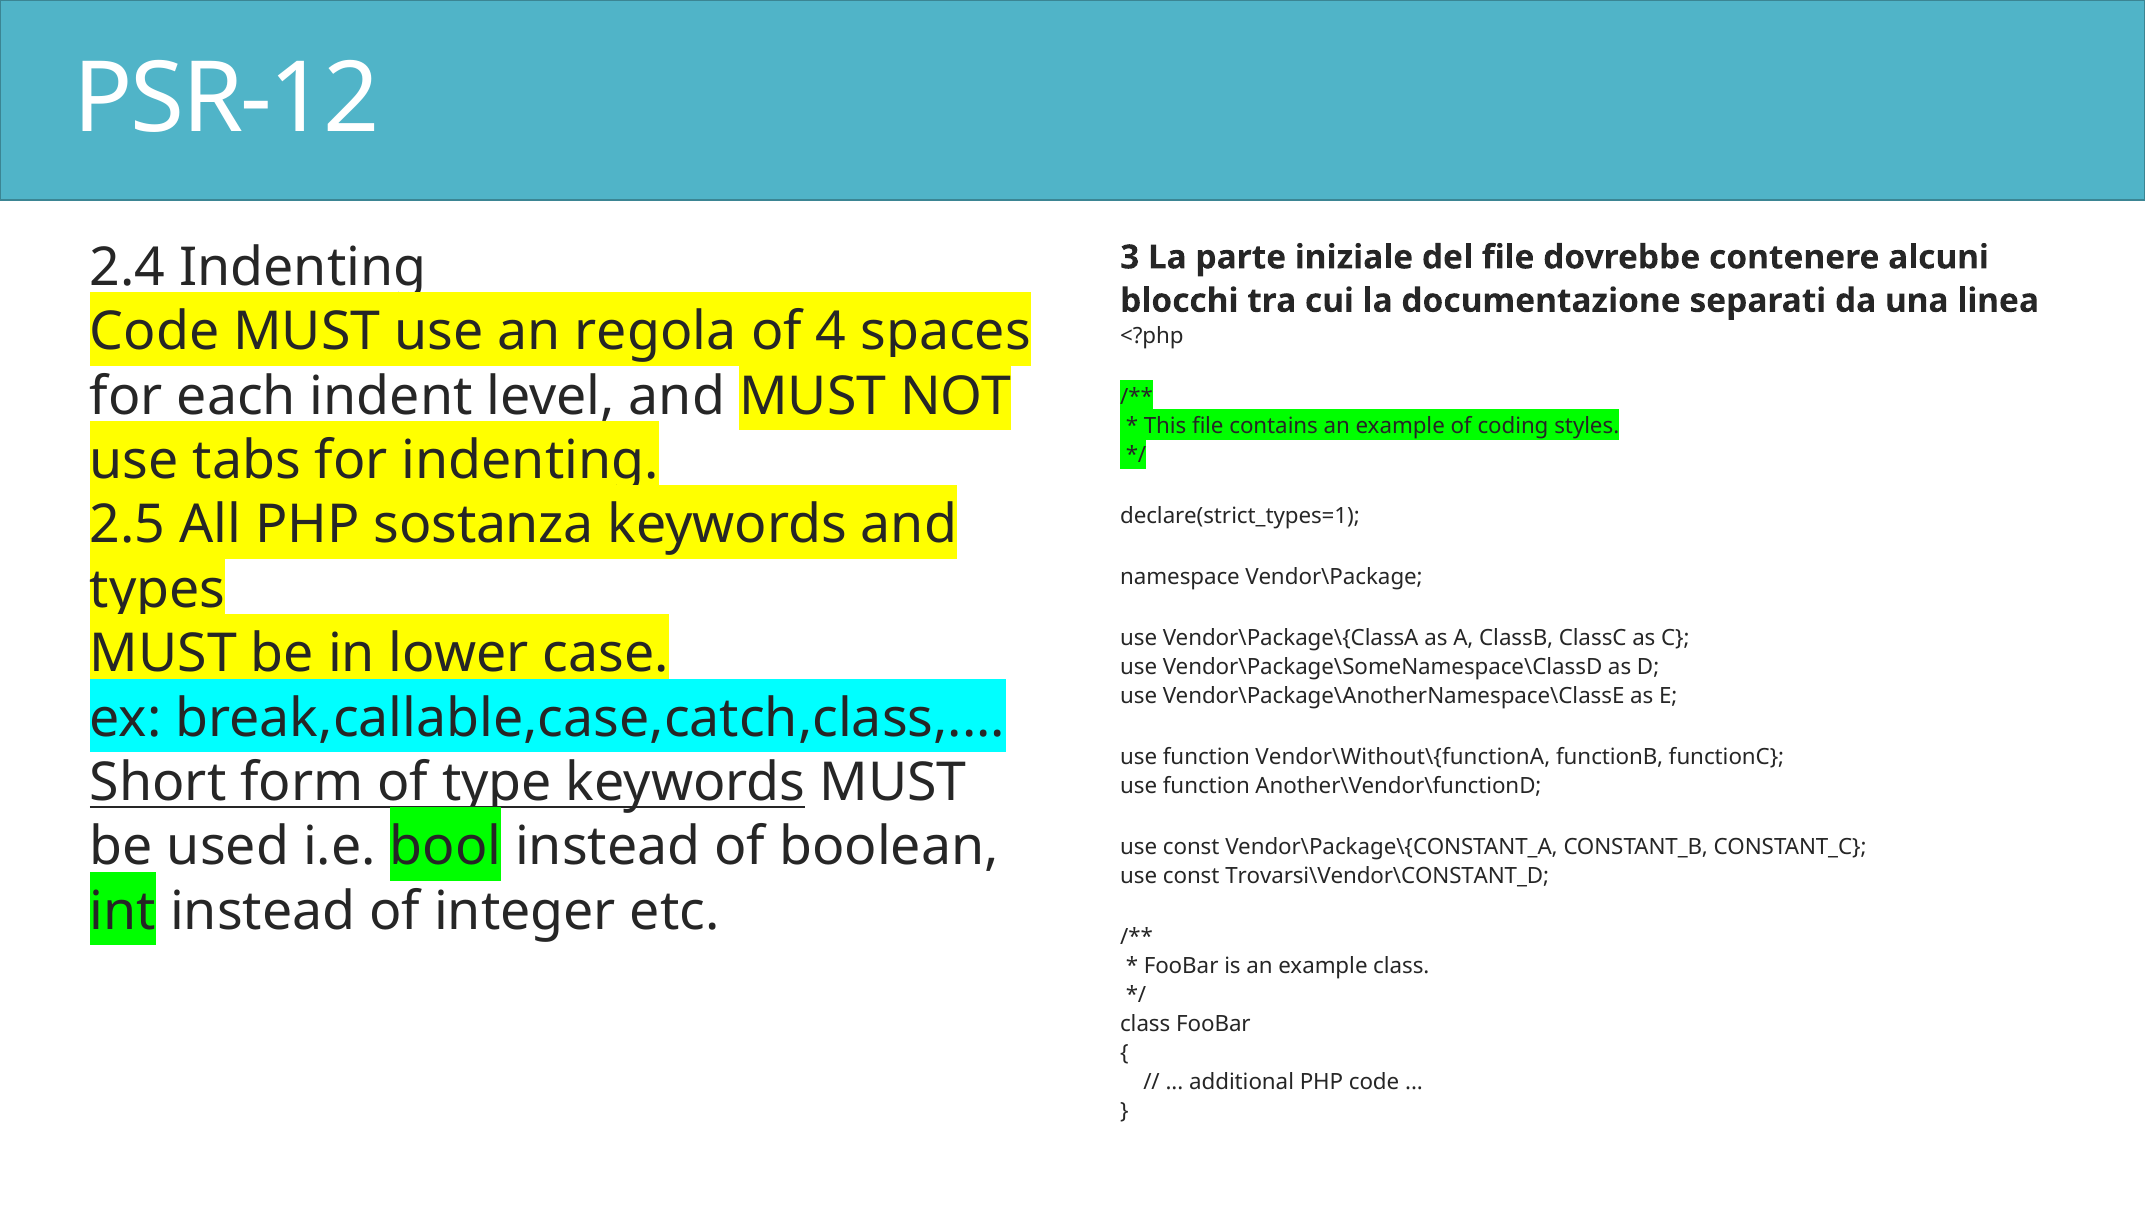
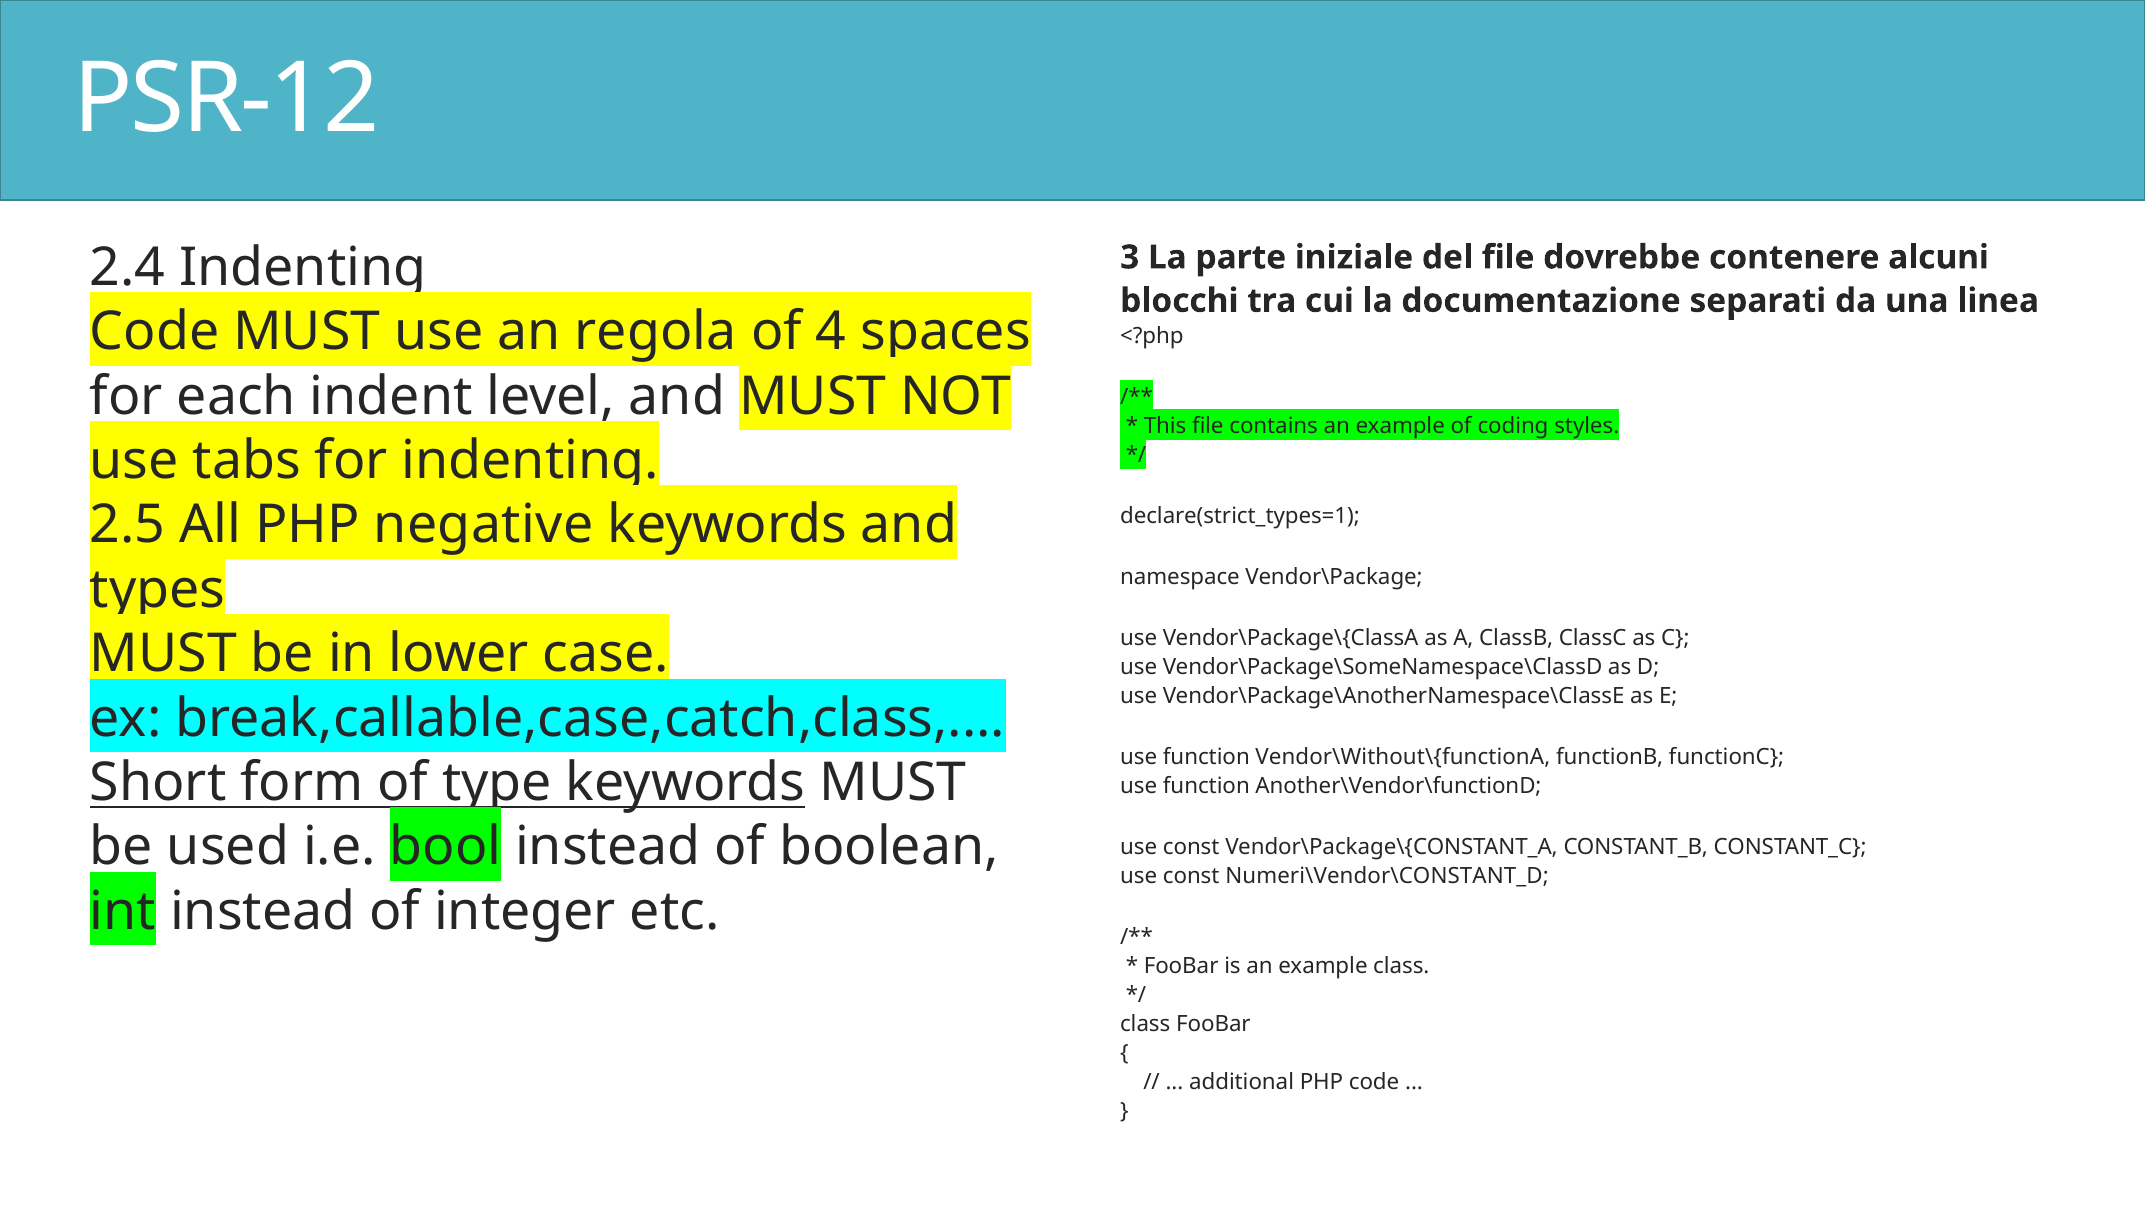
sostanza: sostanza -> negative
Trovarsi\Vendor\CONSTANT_D: Trovarsi\Vendor\CONSTANT_D -> Numeri\Vendor\CONSTANT_D
